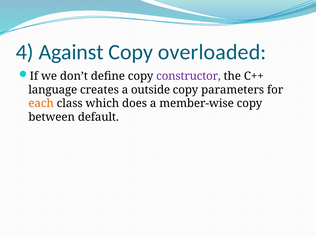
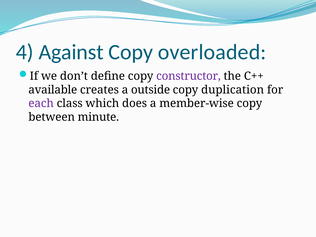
language: language -> available
parameters: parameters -> duplication
each colour: orange -> purple
default: default -> minute
